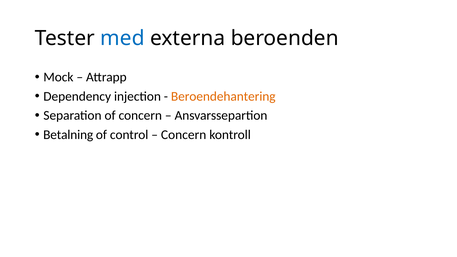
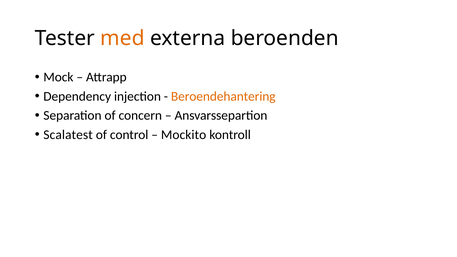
med colour: blue -> orange
Betalning: Betalning -> Scalatest
Concern at (184, 135): Concern -> Mockito
